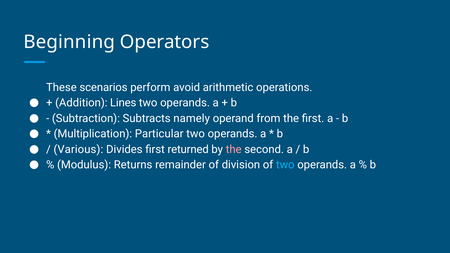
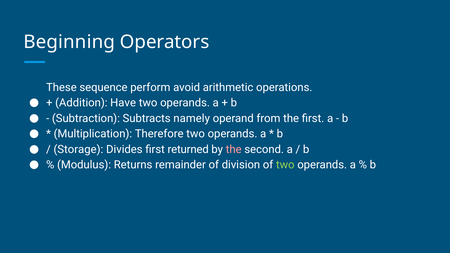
scenarios: scenarios -> sequence
Lines: Lines -> Have
Particular: Particular -> Therefore
Various: Various -> Storage
two at (285, 165) colour: light blue -> light green
